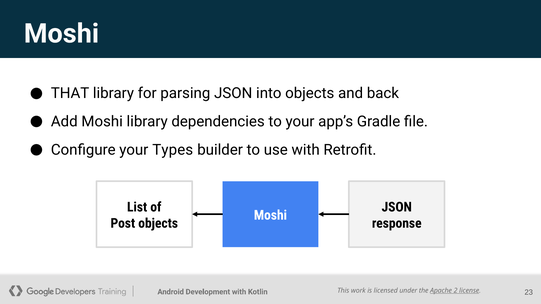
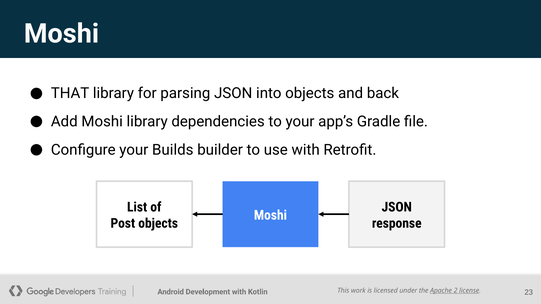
Types: Types -> Builds
